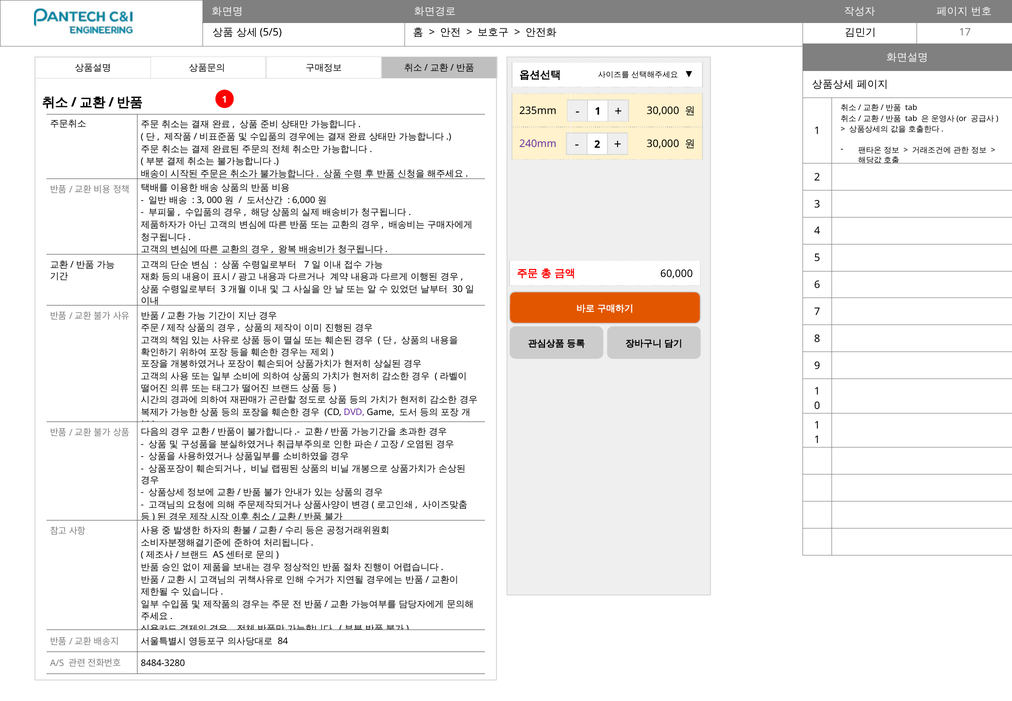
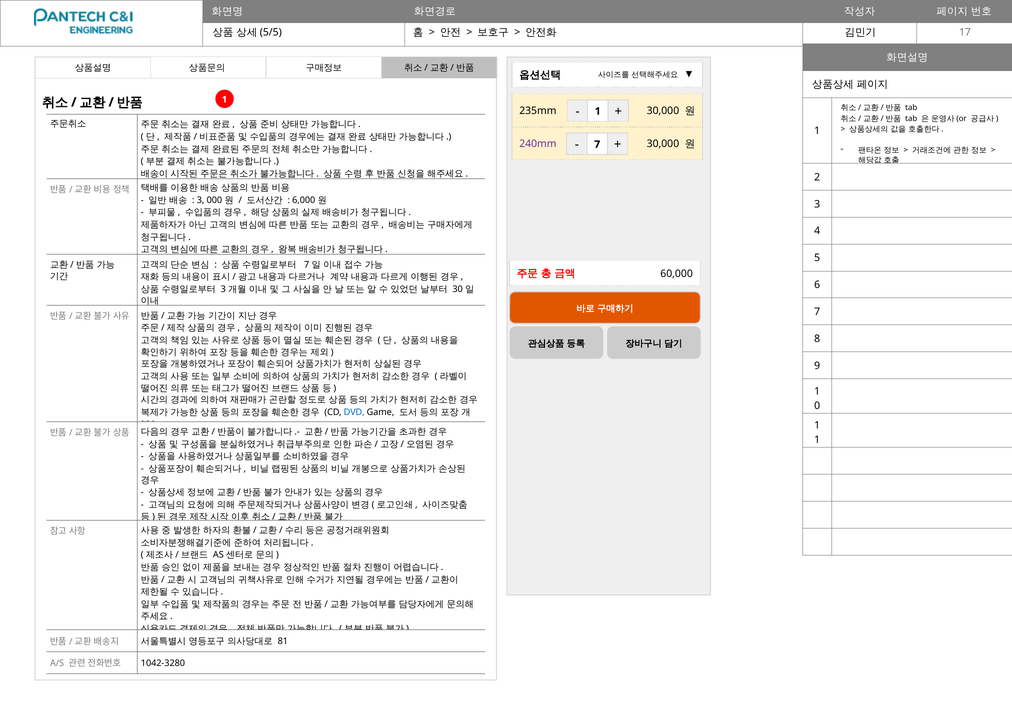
2 at (597, 144): 2 -> 7
DVD colour: purple -> blue
84: 84 -> 81
8484-3280: 8484-3280 -> 1042-3280
